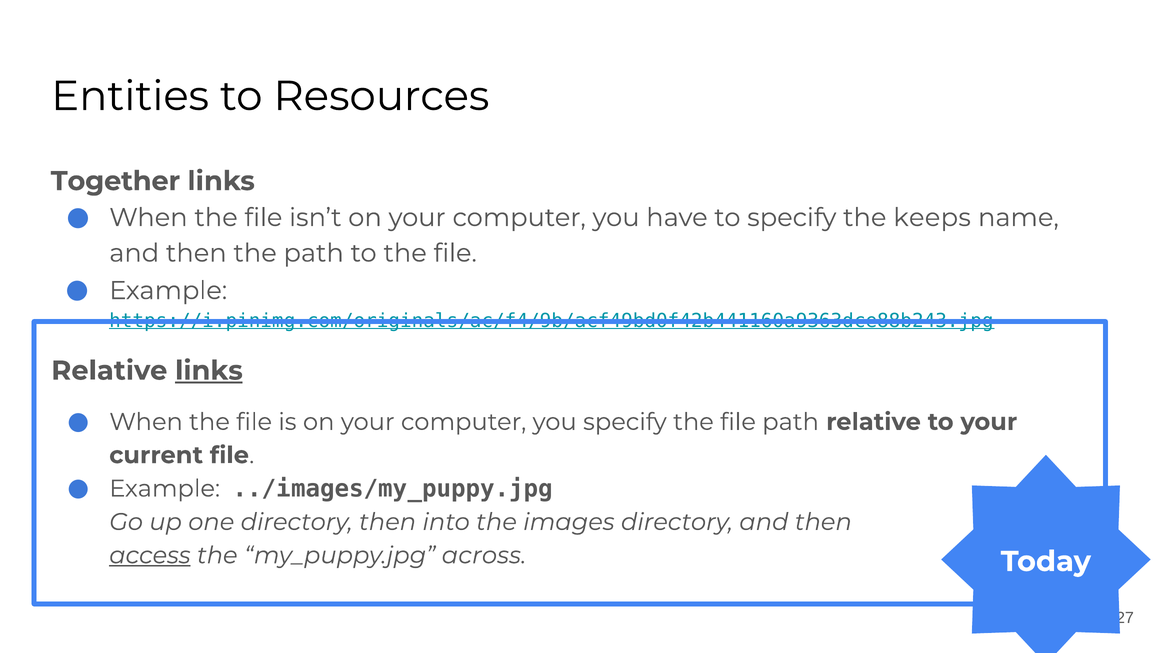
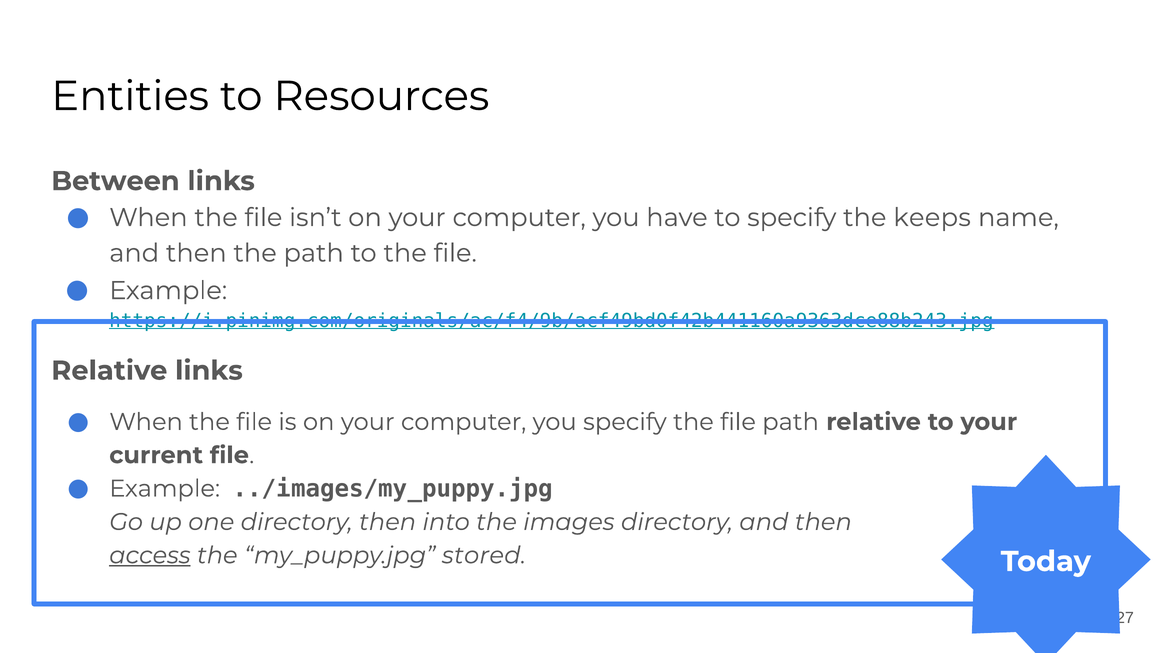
Together: Together -> Between
links at (209, 371) underline: present -> none
across: across -> stored
